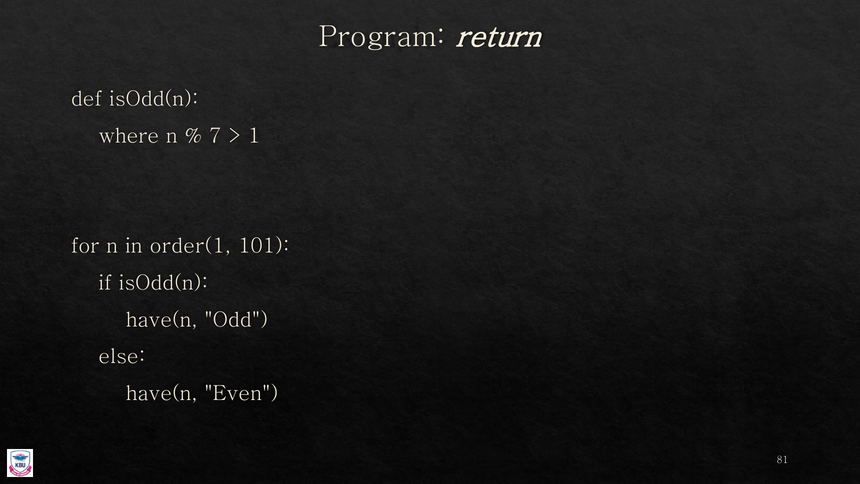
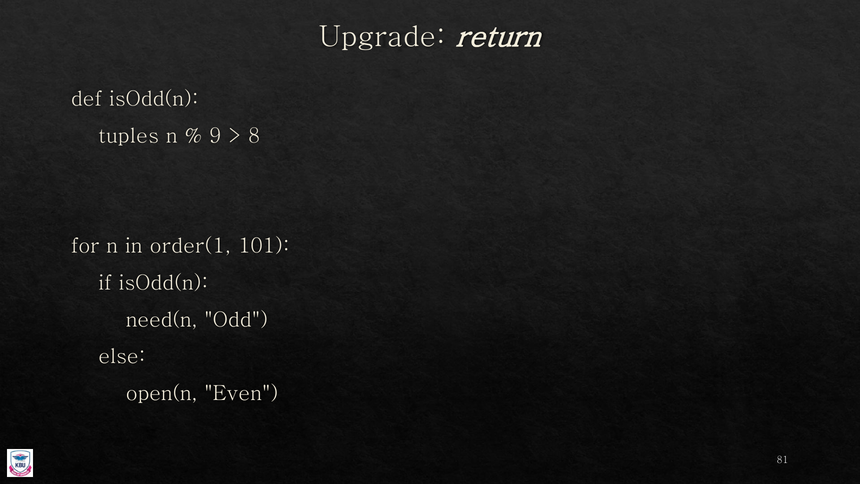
Program: Program -> Upgrade
where: where -> tuples
7: 7 -> 9
1: 1 -> 8
have(n at (162, 320): have(n -> need(n
have(n at (162, 393): have(n -> open(n
